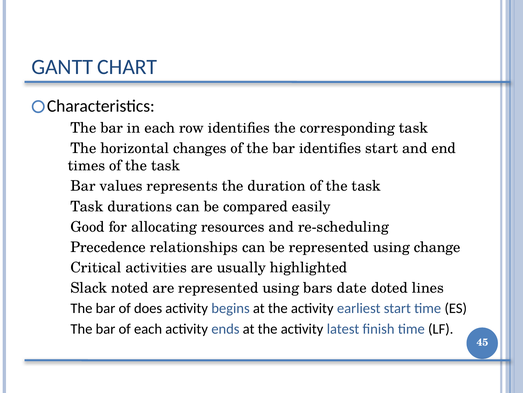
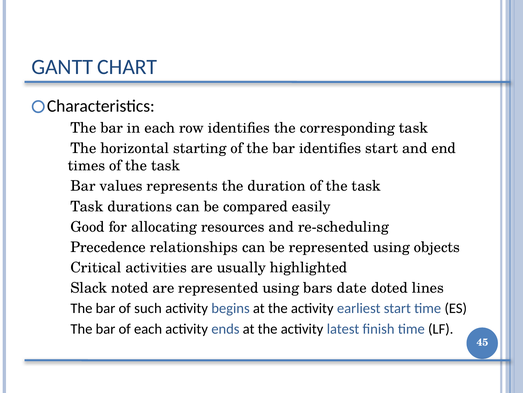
changes: changes -> starting
change: change -> objects
does: does -> such
